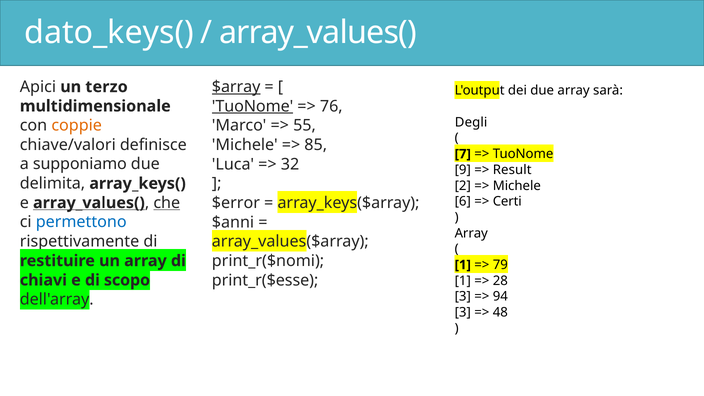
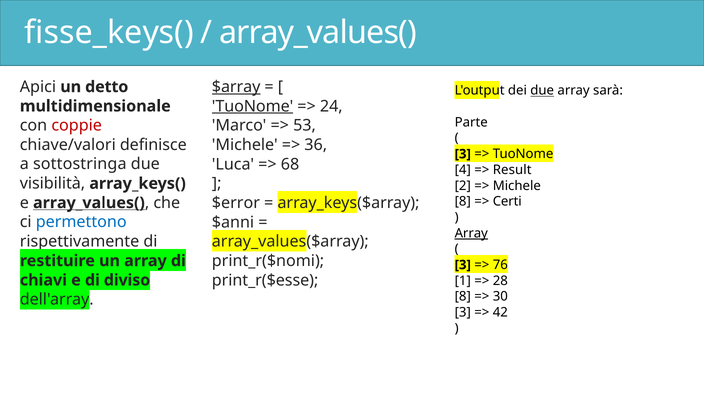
dato_keys(: dato_keys( -> fisse_keys(
terzo: terzo -> detto
due at (542, 91) underline: none -> present
76: 76 -> 24
Degli: Degli -> Parte
coppie colour: orange -> red
55: 55 -> 53
85: 85 -> 36
7 at (463, 154): 7 -> 3
supponiamo: supponiamo -> sottostringa
32: 32 -> 68
9: 9 -> 4
delimita: delimita -> visibilità
6 at (463, 201): 6 -> 8
che underline: present -> none
Array at (471, 233) underline: none -> present
1 at (463, 265): 1 -> 3
79: 79 -> 76
scopo: scopo -> diviso
3 at (463, 297): 3 -> 8
94: 94 -> 30
48: 48 -> 42
